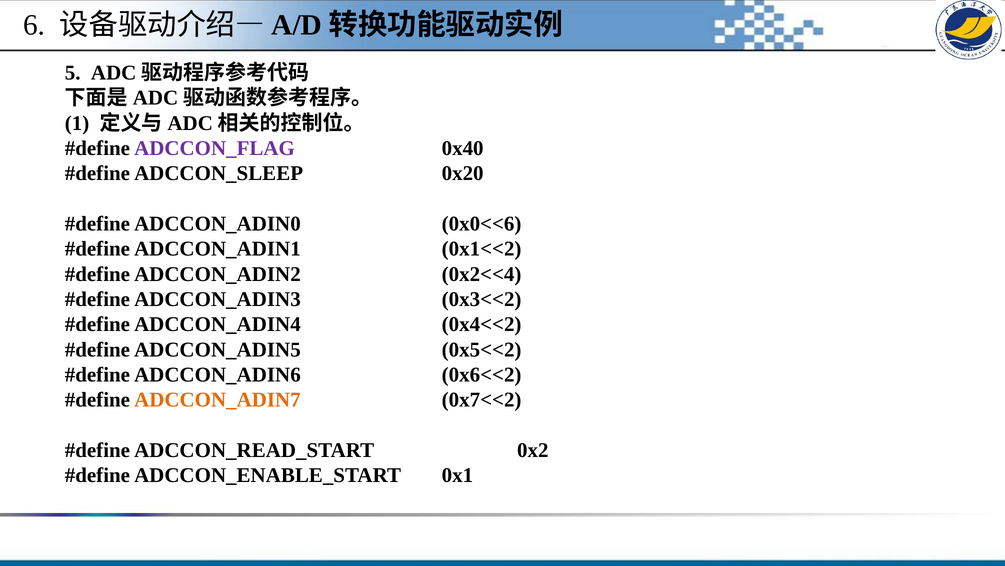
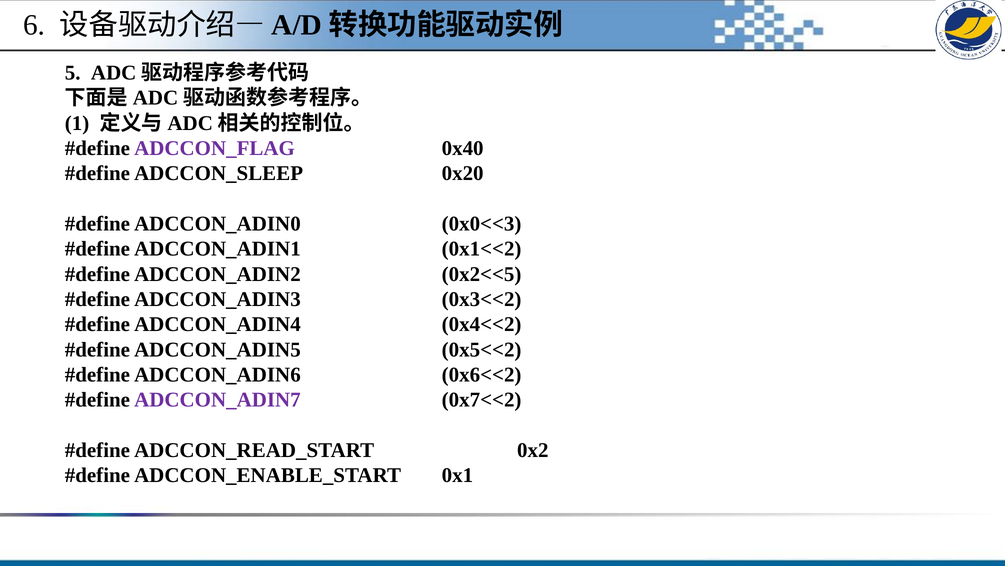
0x0<<6: 0x0<<6 -> 0x0<<3
0x2<<4: 0x2<<4 -> 0x2<<5
ADCCON_ADIN7 colour: orange -> purple
